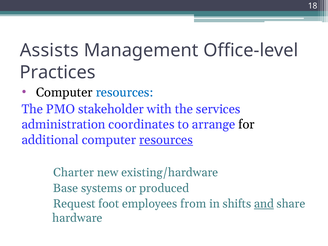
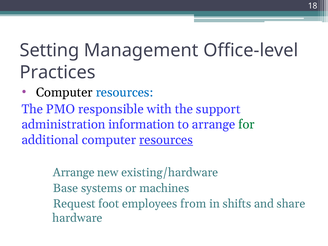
Assists: Assists -> Setting
stakeholder: stakeholder -> responsible
services: services -> support
coordinates: coordinates -> information
for colour: black -> green
Charter at (74, 173): Charter -> Arrange
produced: produced -> machines
and underline: present -> none
